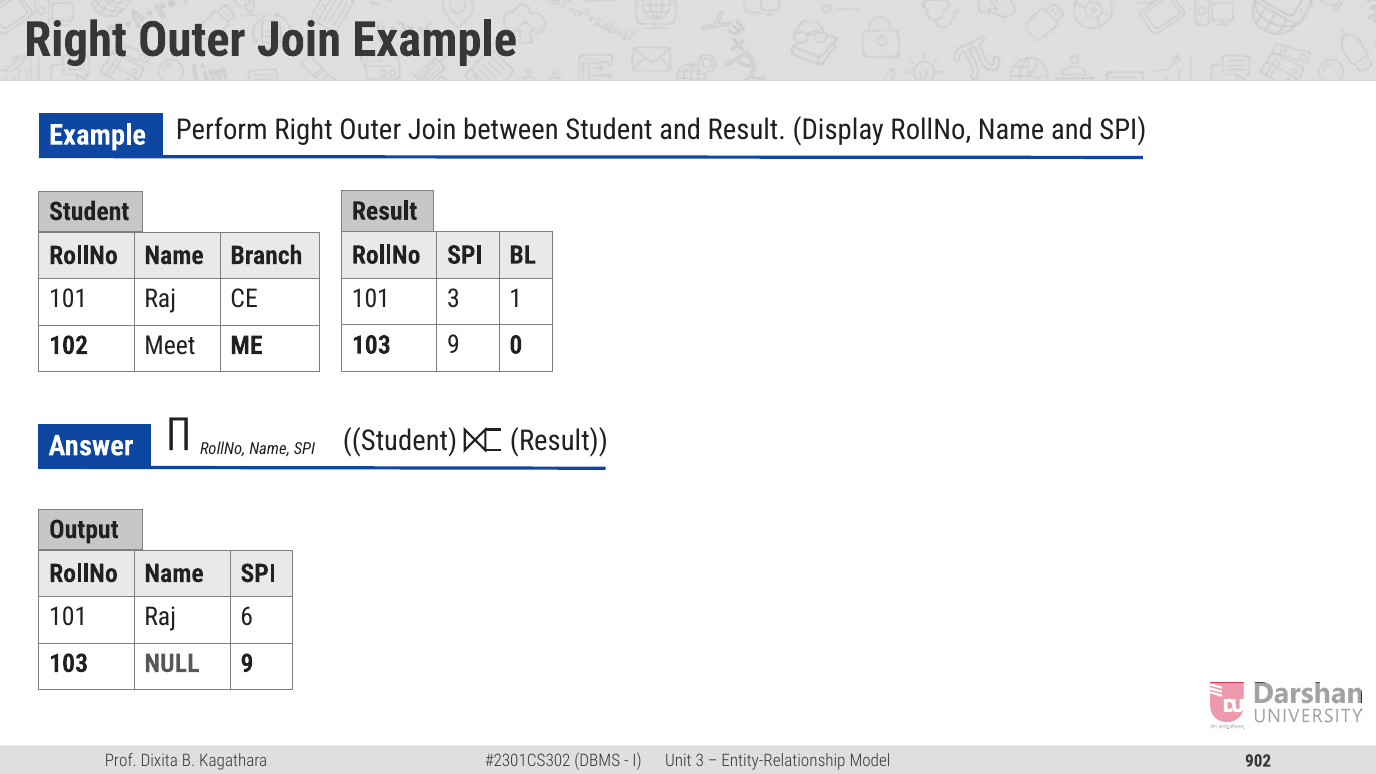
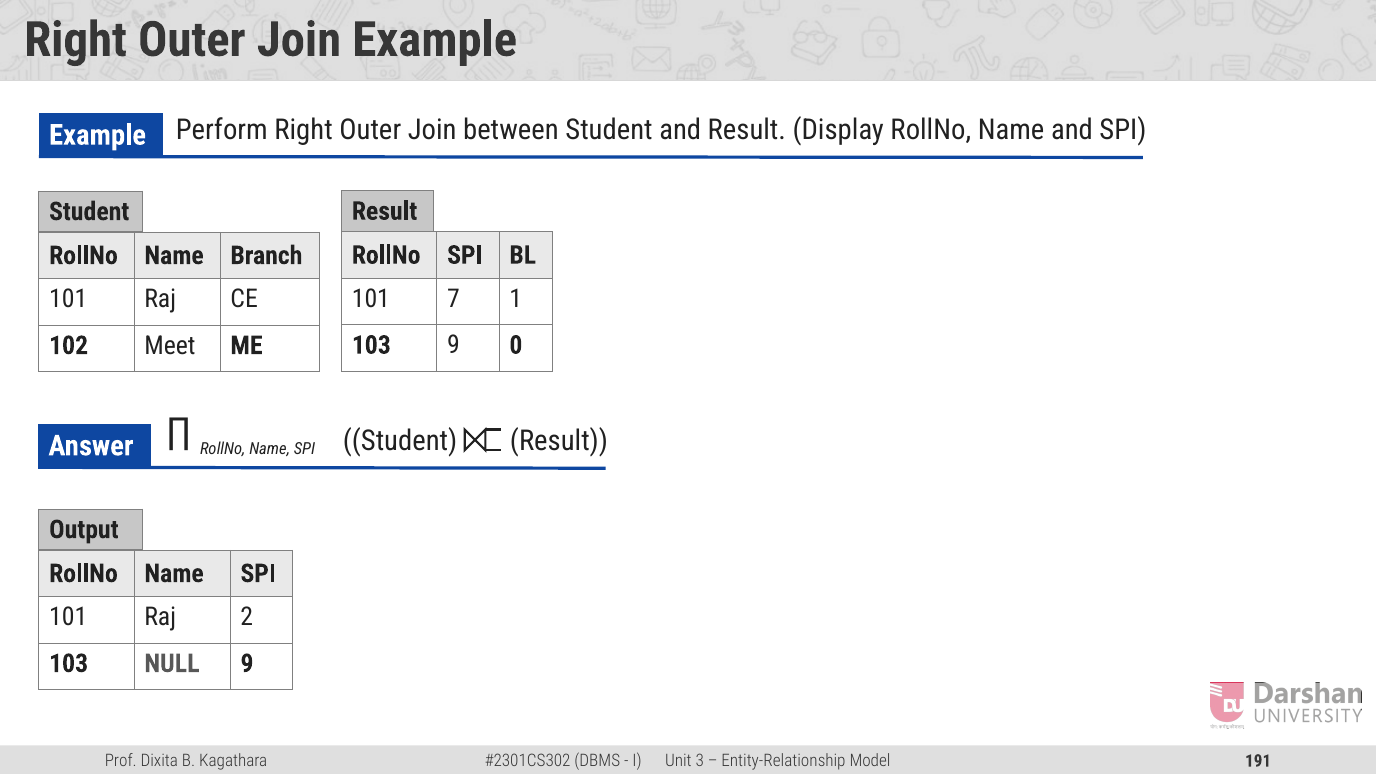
101 3: 3 -> 7
6: 6 -> 2
902: 902 -> 191
